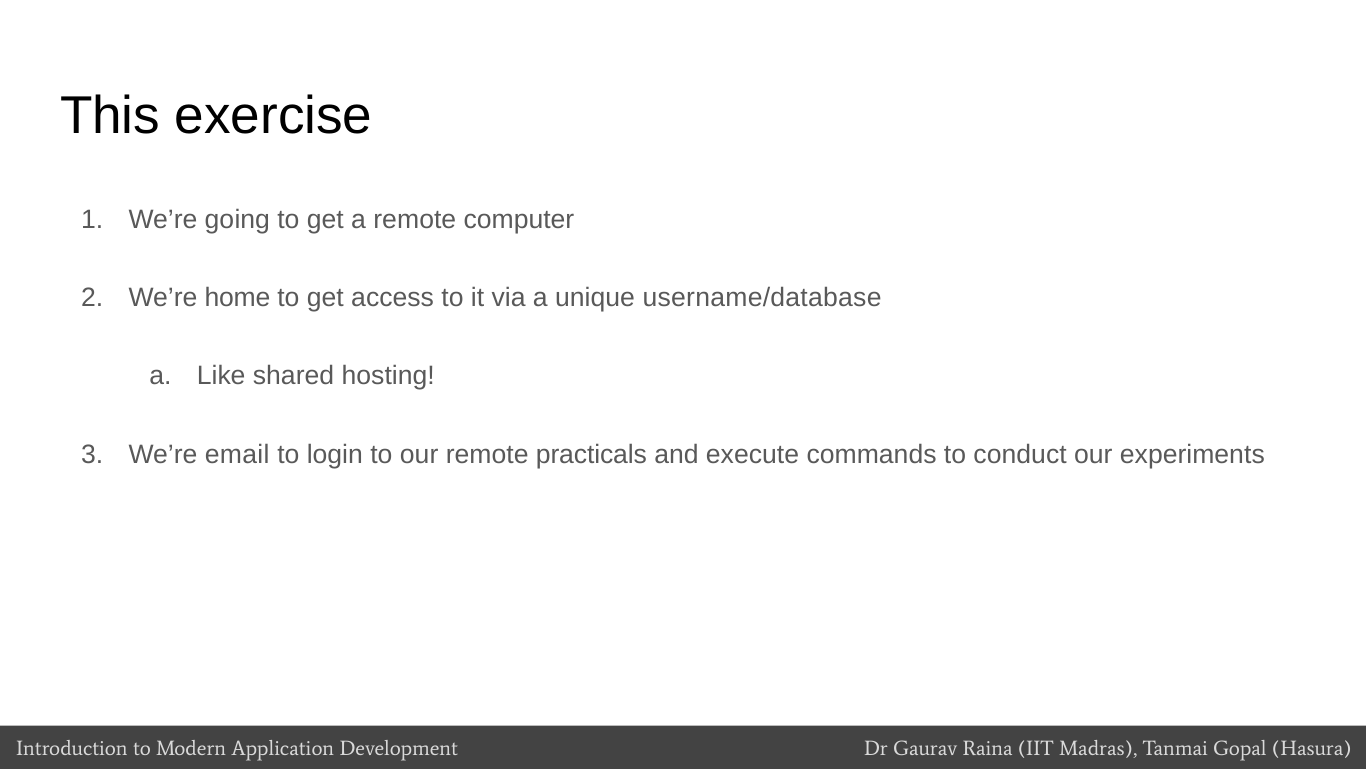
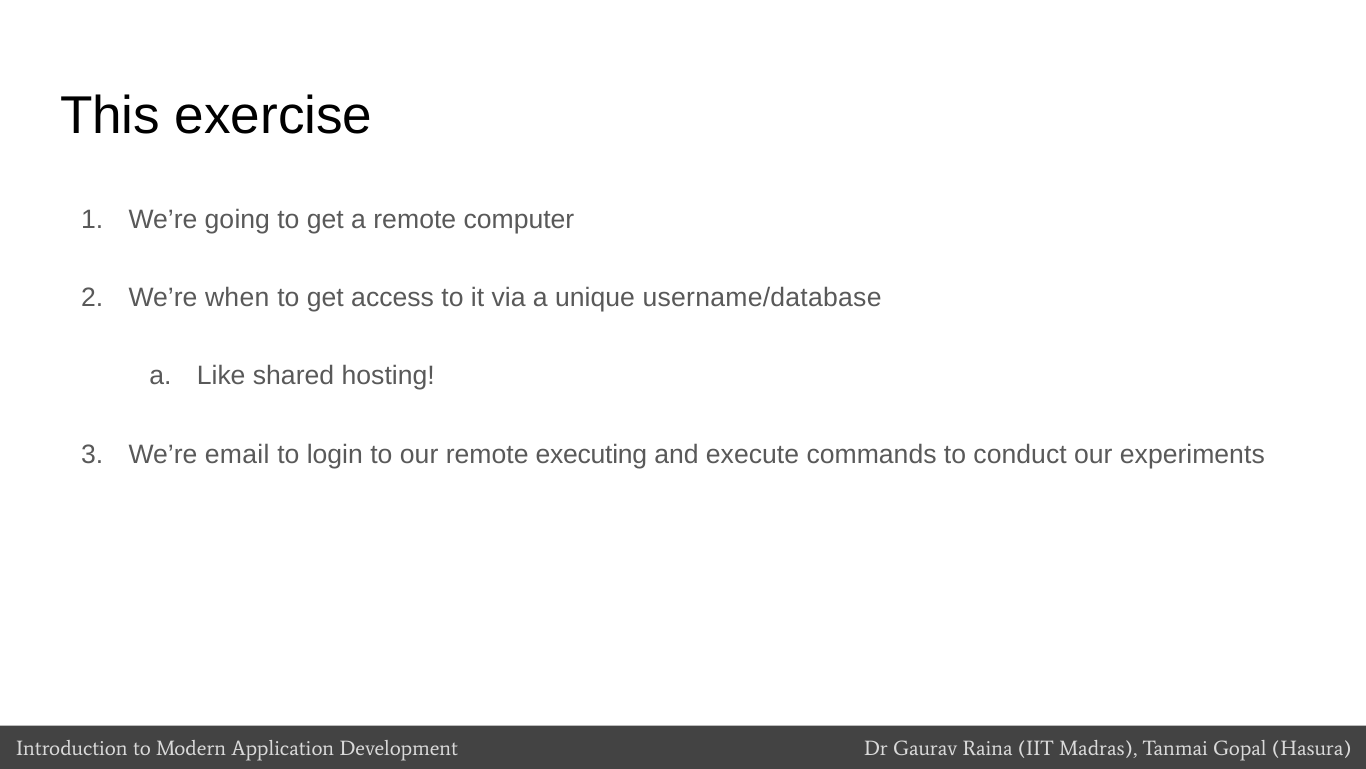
home: home -> when
practicals: practicals -> executing
